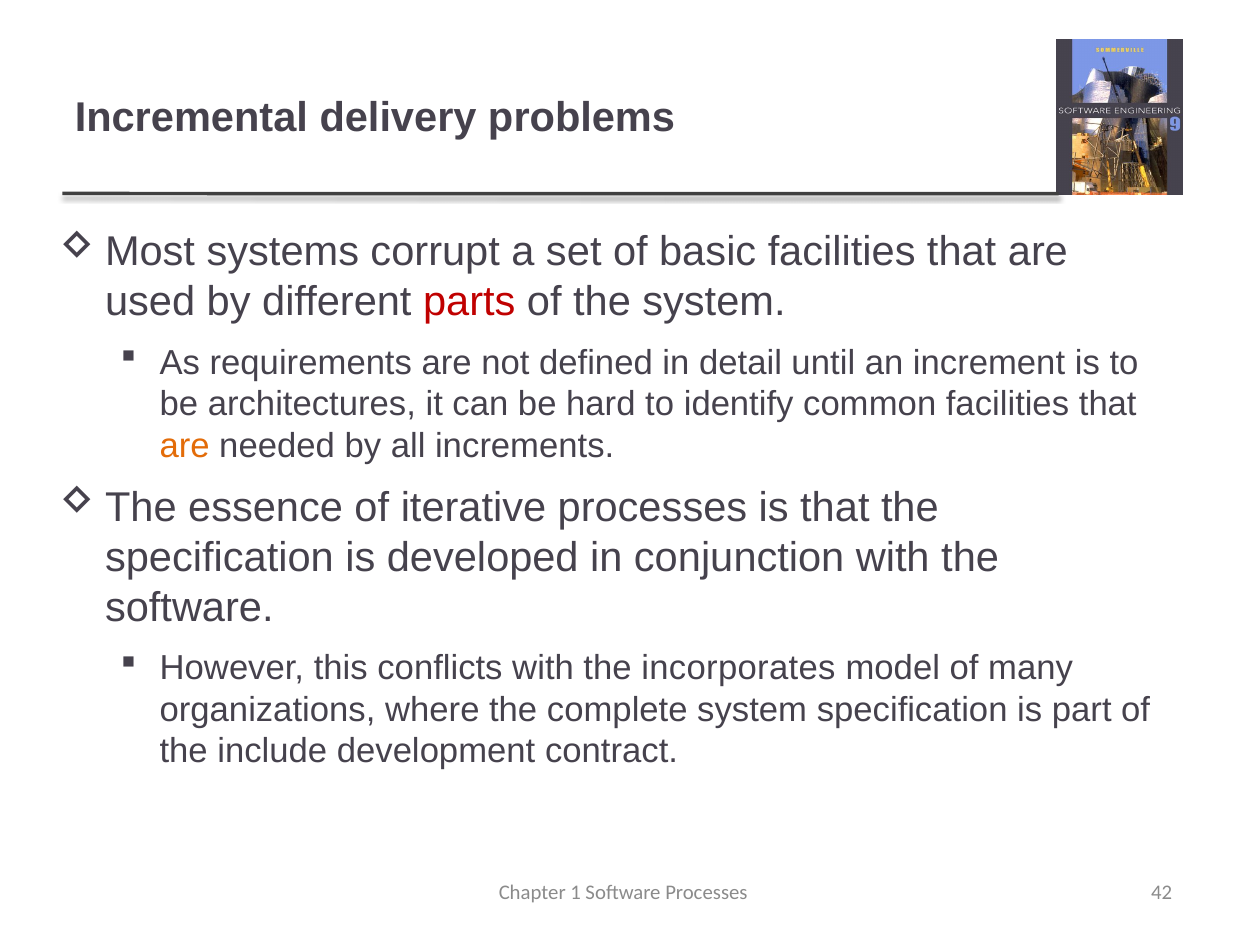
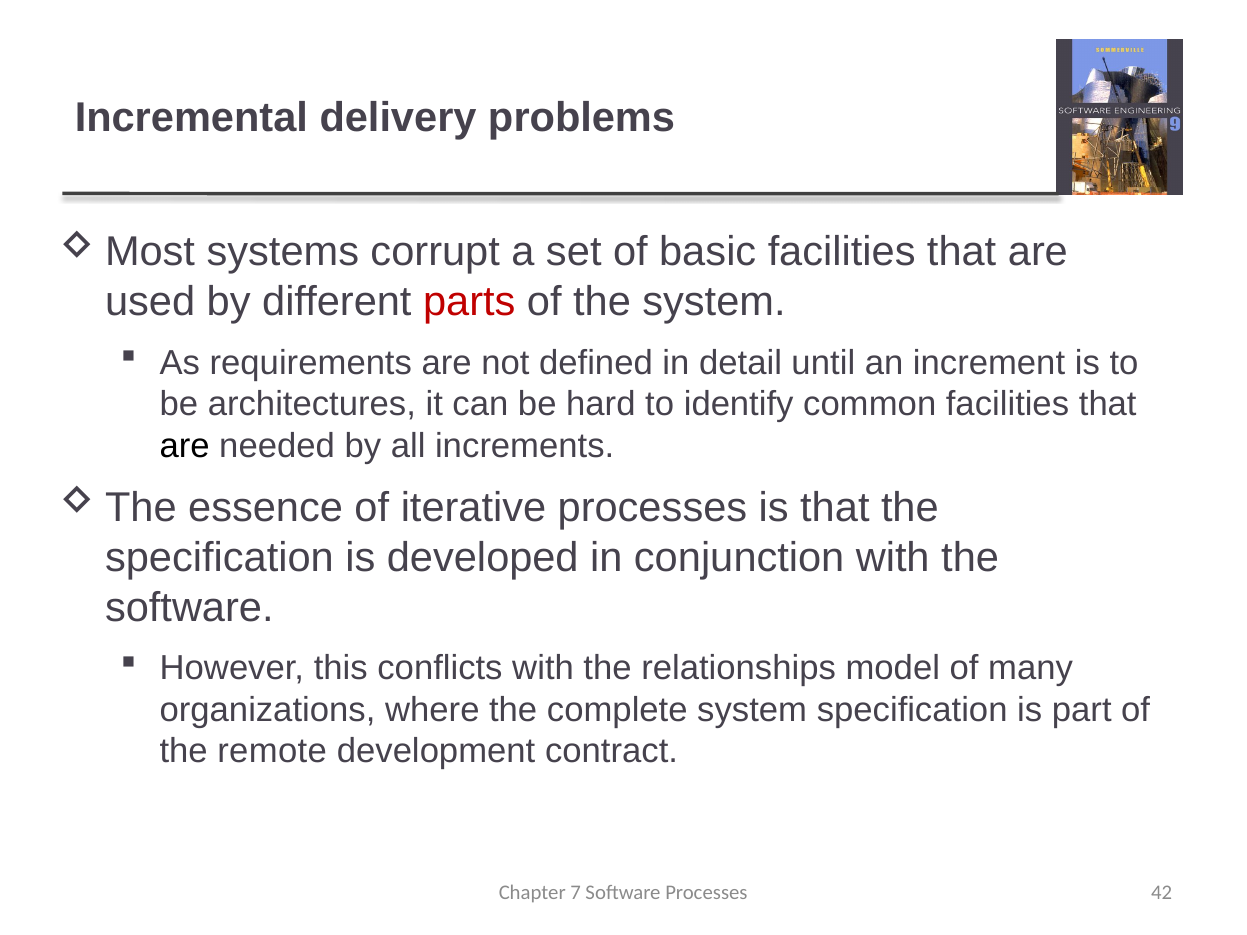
are at (185, 446) colour: orange -> black
incorporates: incorporates -> relationships
include: include -> remote
1: 1 -> 7
